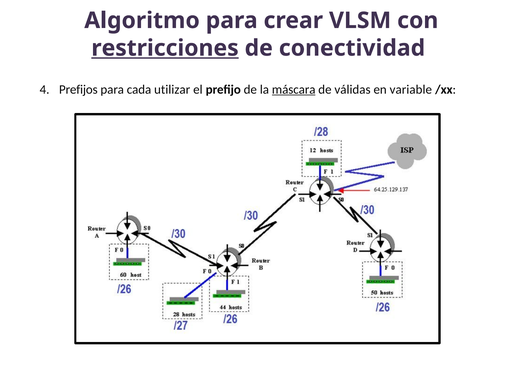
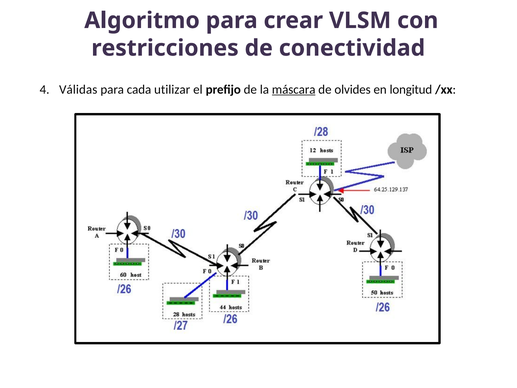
restricciones underline: present -> none
Prefijos: Prefijos -> Válidas
válidas: válidas -> olvides
variable: variable -> longitud
